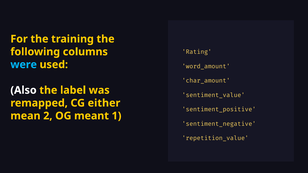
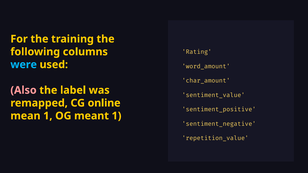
Also colour: white -> pink
either: either -> online
mean 2: 2 -> 1
